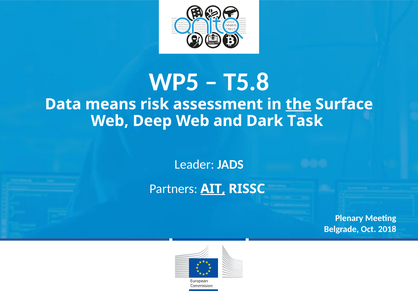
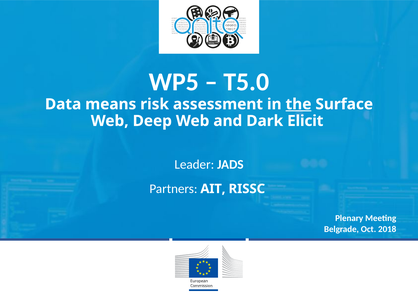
T5.8: T5.8 -> T5.0
Task: Task -> Elicit
AIT underline: present -> none
